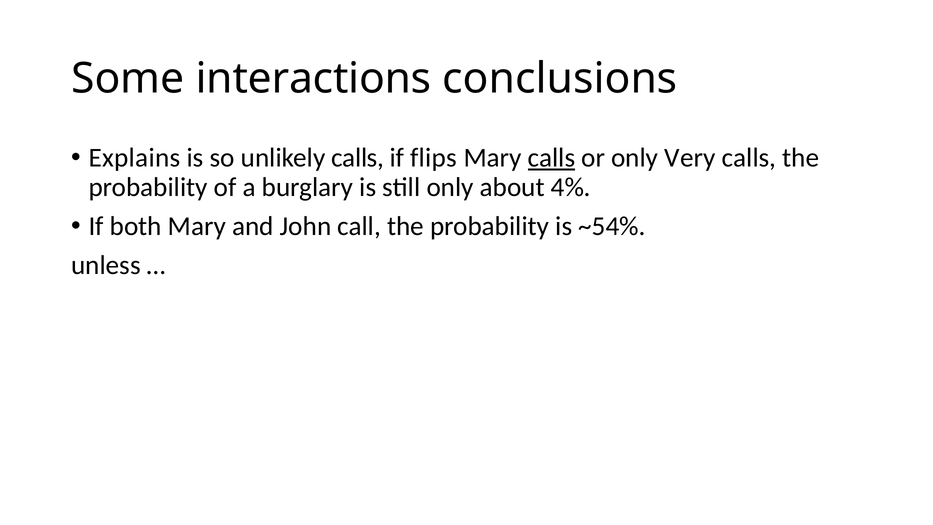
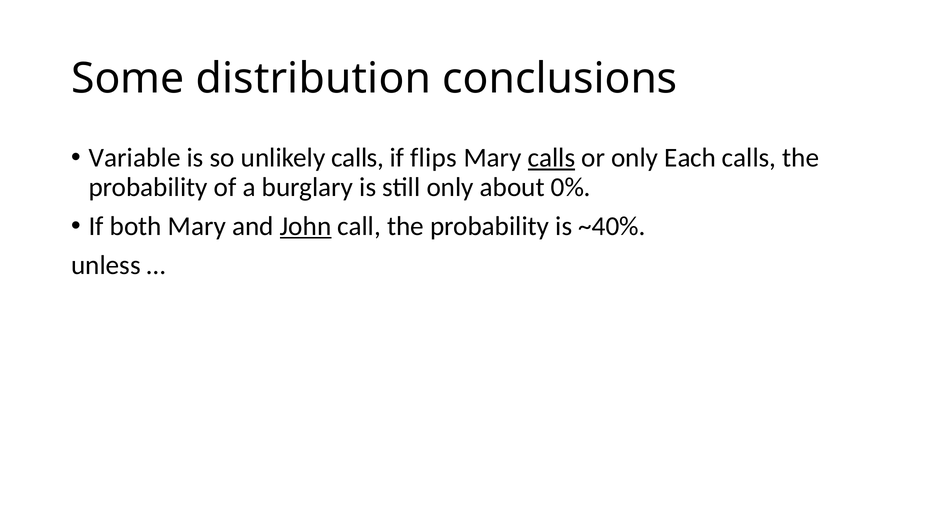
interactions: interactions -> distribution
Explains: Explains -> Variable
Very: Very -> Each
4%: 4% -> 0%
John underline: none -> present
~54%: ~54% -> ~40%
